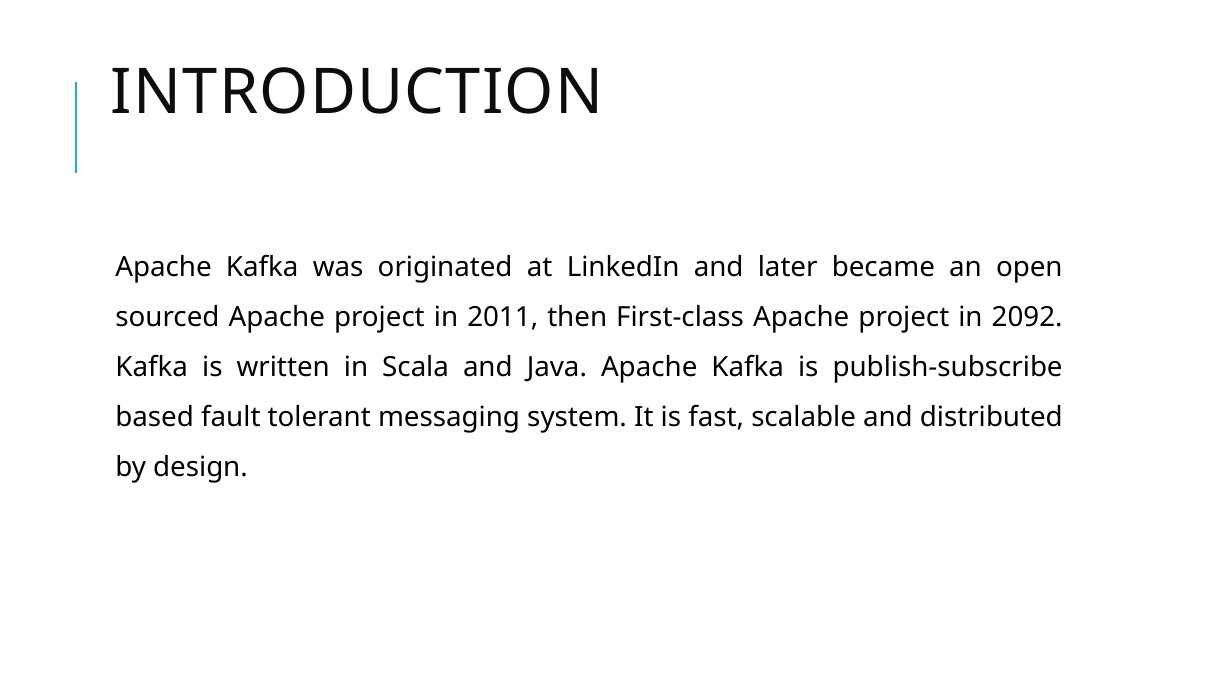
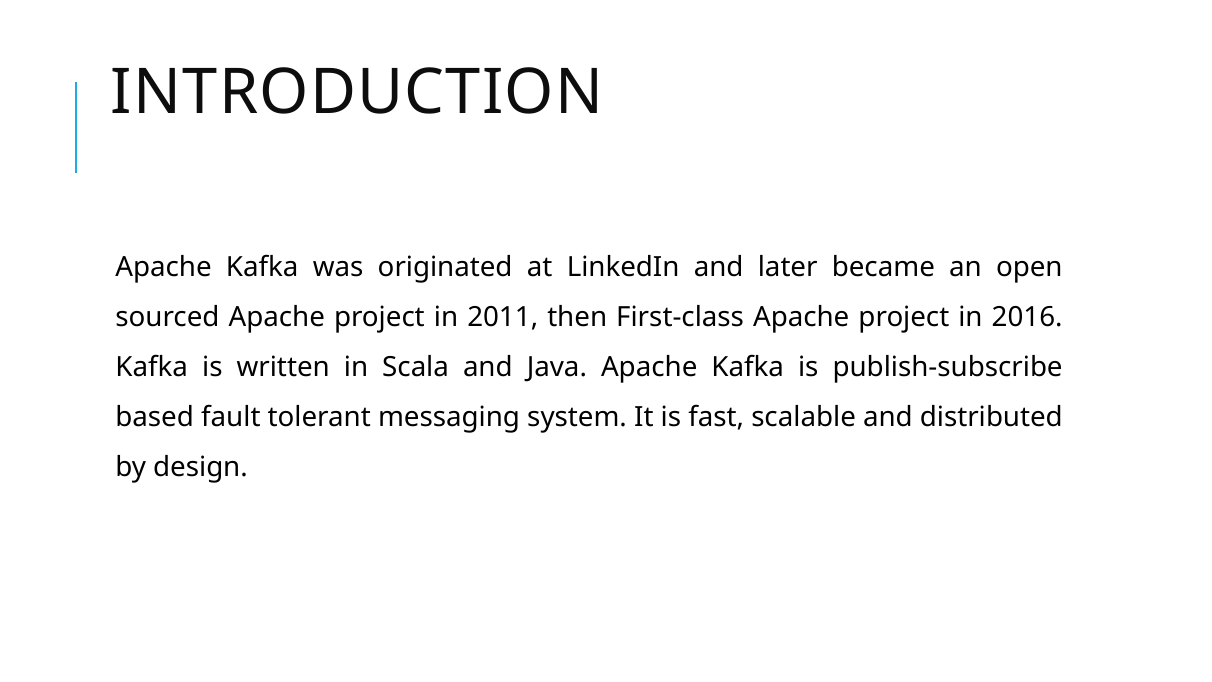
2092: 2092 -> 2016
